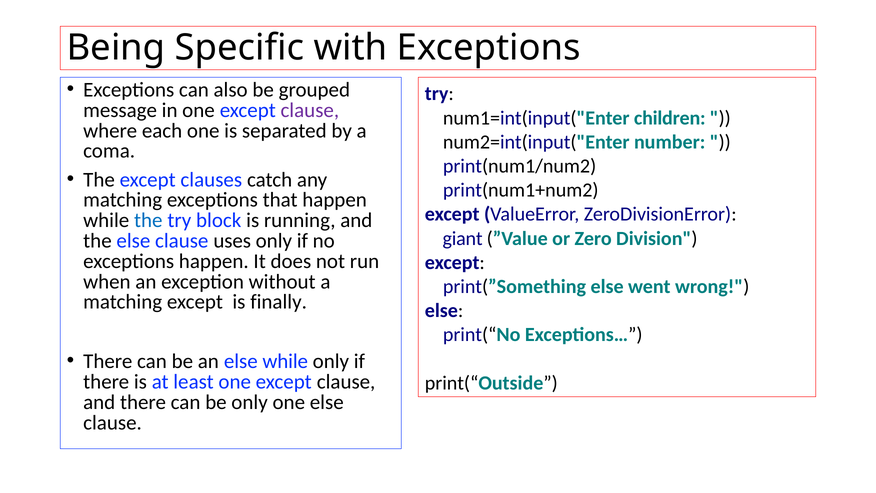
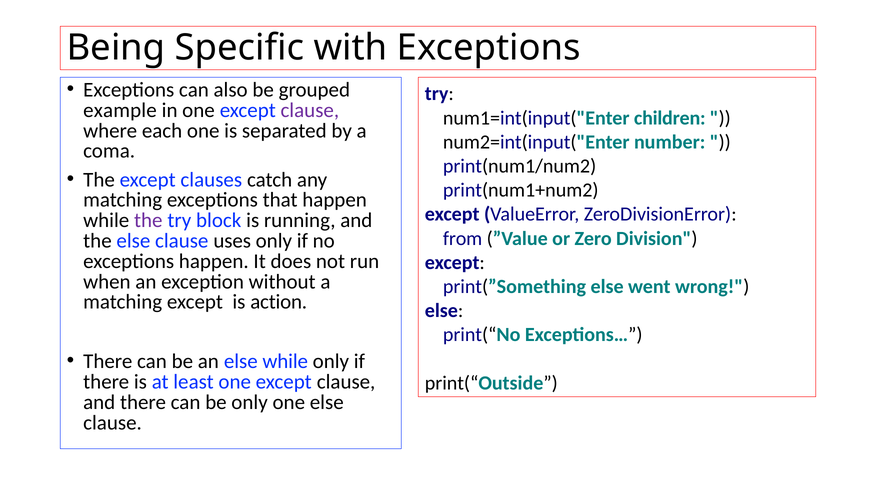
message: message -> example
the at (148, 220) colour: blue -> purple
giant: giant -> from
finally: finally -> action
